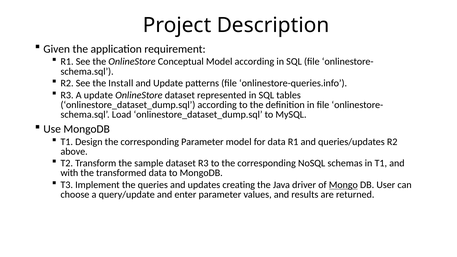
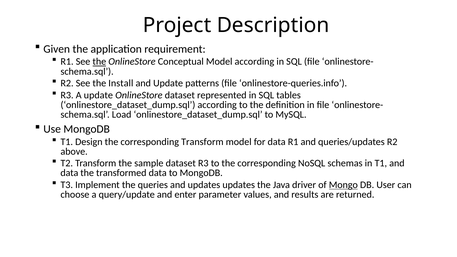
the at (99, 62) underline: none -> present
corresponding Parameter: Parameter -> Transform
with at (69, 173): with -> data
updates creating: creating -> updates
